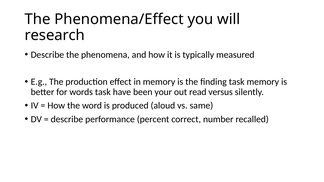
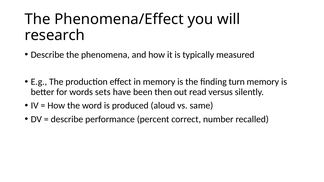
finding task: task -> turn
words task: task -> sets
your: your -> then
